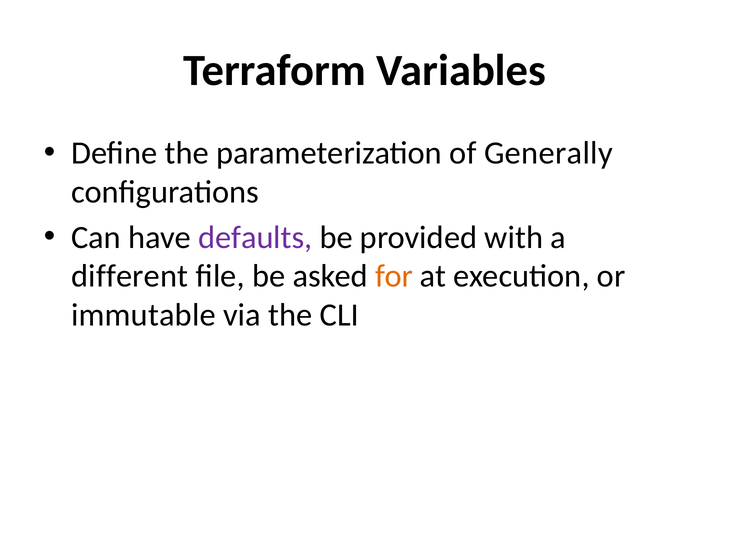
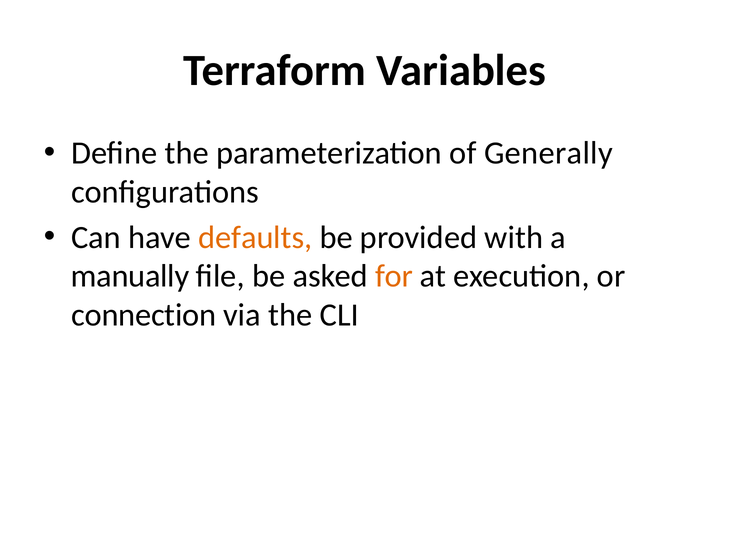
defaults colour: purple -> orange
different: different -> manually
immutable: immutable -> connection
